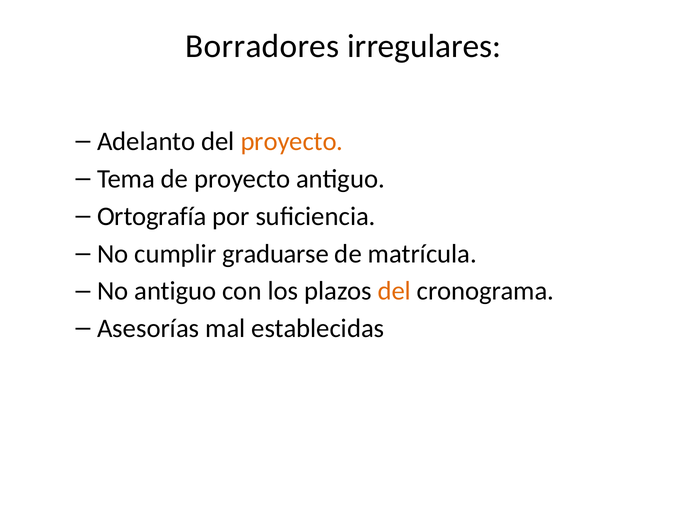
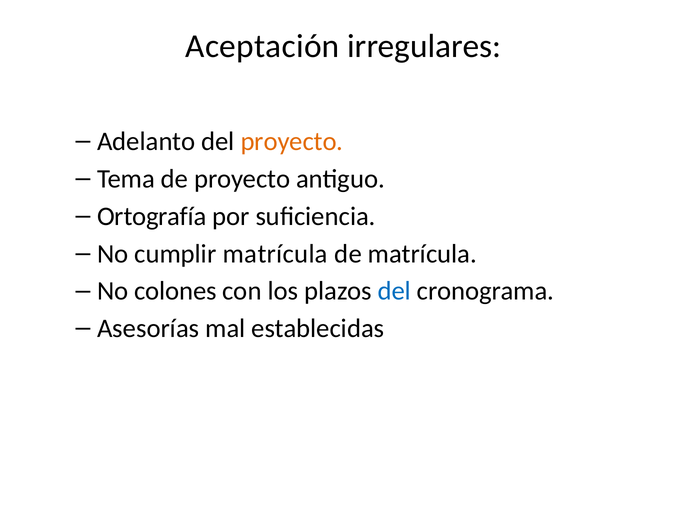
Borradores: Borradores -> Aceptación
cumplir graduarse: graduarse -> matrícula
No antiguo: antiguo -> colones
del at (394, 291) colour: orange -> blue
